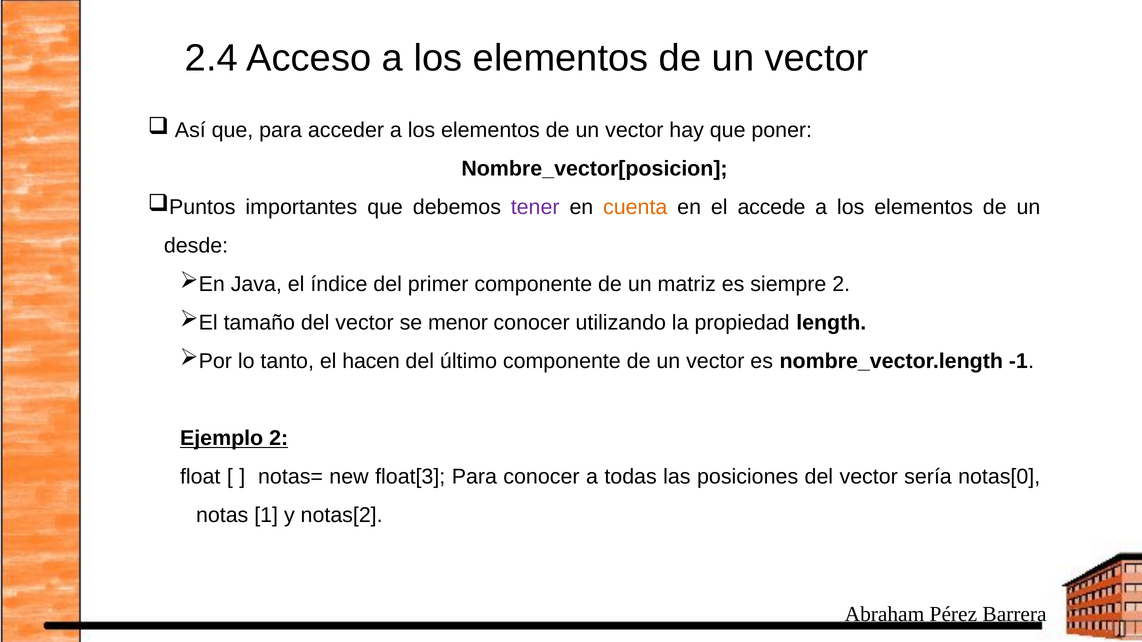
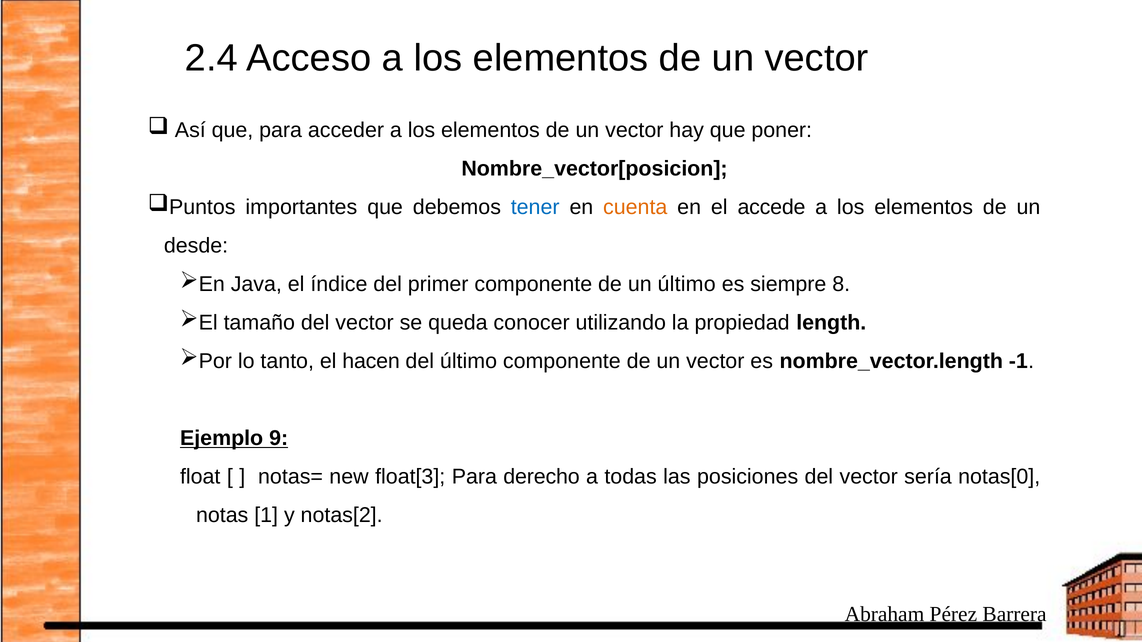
tener colour: purple -> blue
un matriz: matriz -> último
siempre 2: 2 -> 8
menor: menor -> queda
Ejemplo 2: 2 -> 9
Para conocer: conocer -> derecho
